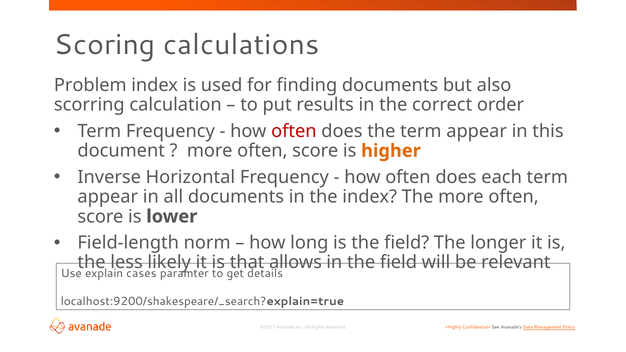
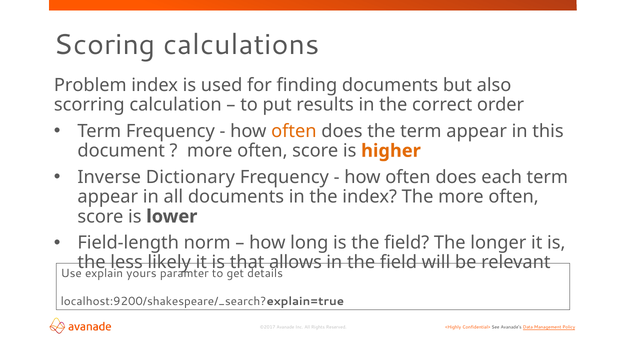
often at (294, 131) colour: red -> orange
Horizontal: Horizontal -> Dictionary
cases: cases -> yours
